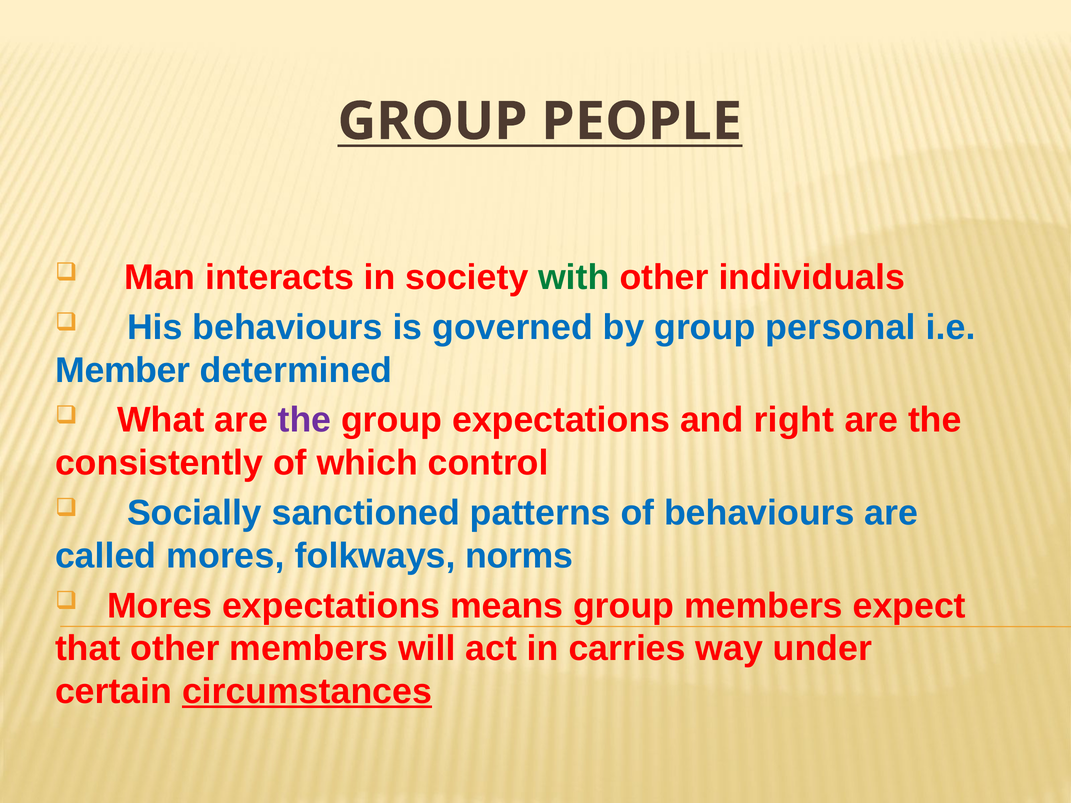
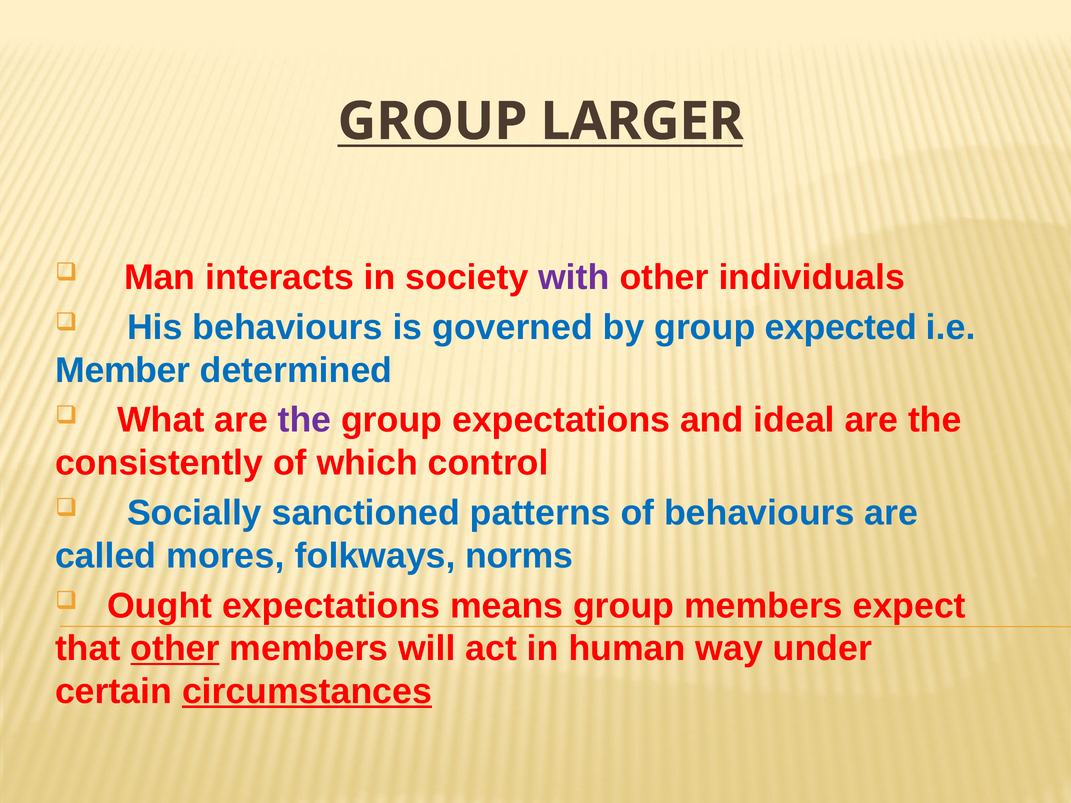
PEOPLE: PEOPLE -> LARGER
with colour: green -> purple
personal: personal -> expected
right: right -> ideal
Mores at (160, 606): Mores -> Ought
other at (175, 649) underline: none -> present
carries: carries -> human
